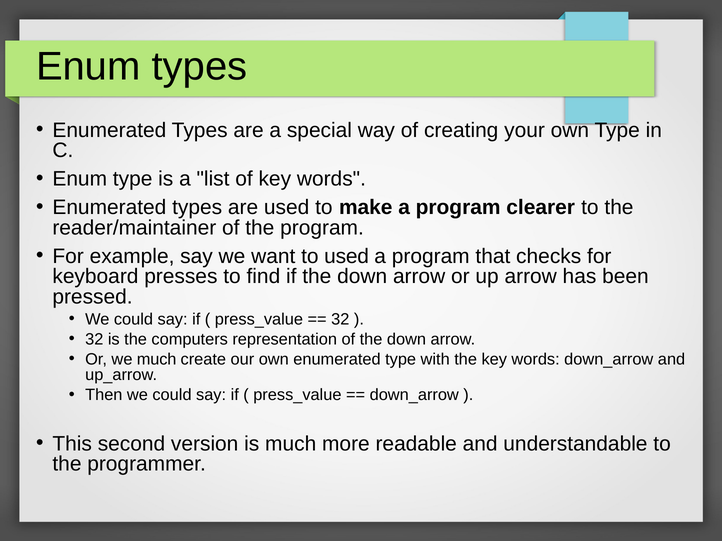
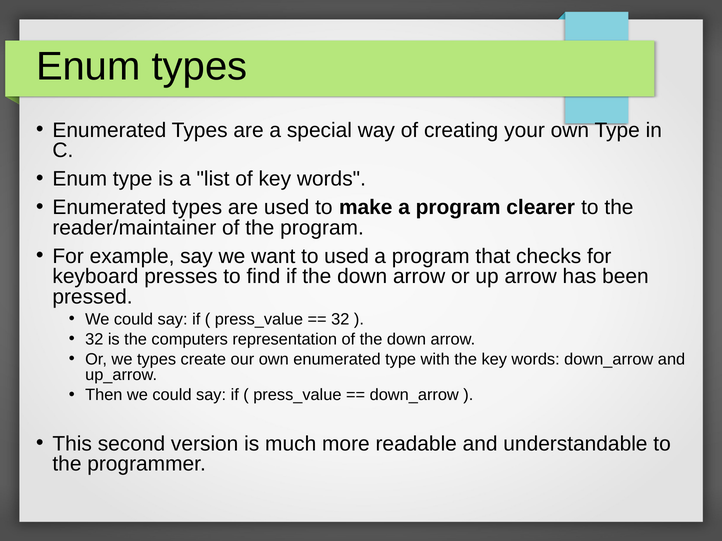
we much: much -> types
